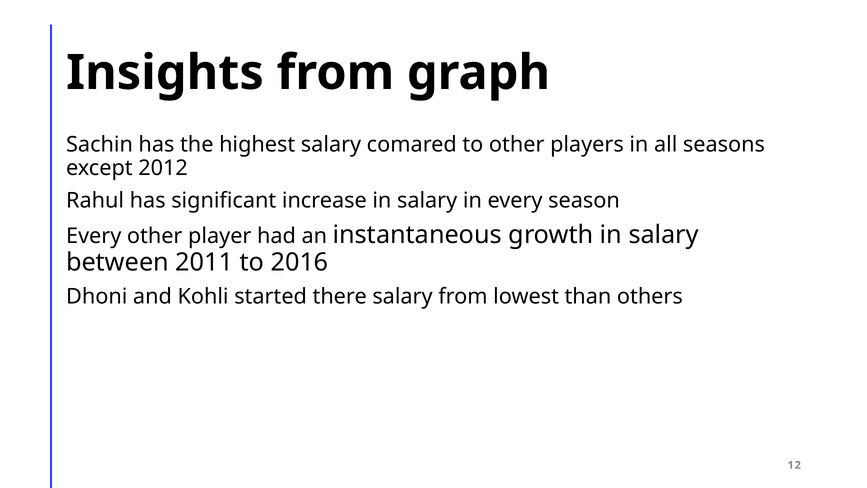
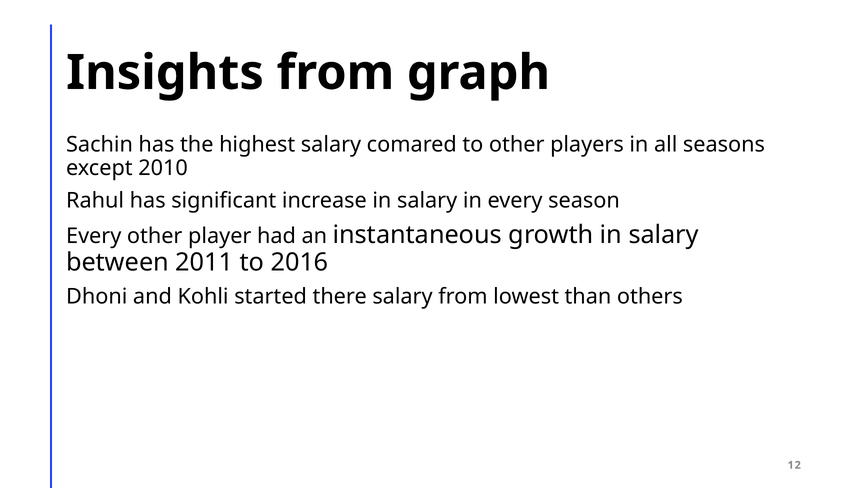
2012: 2012 -> 2010
